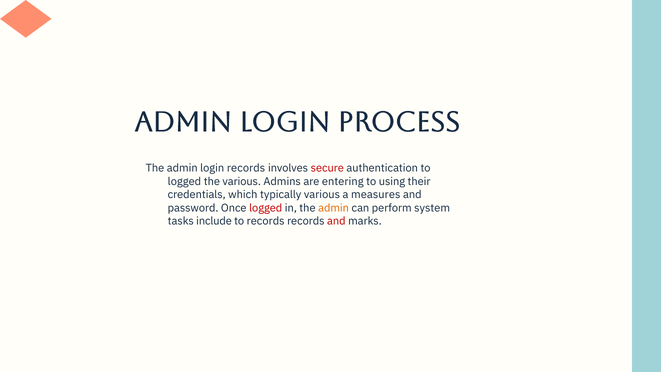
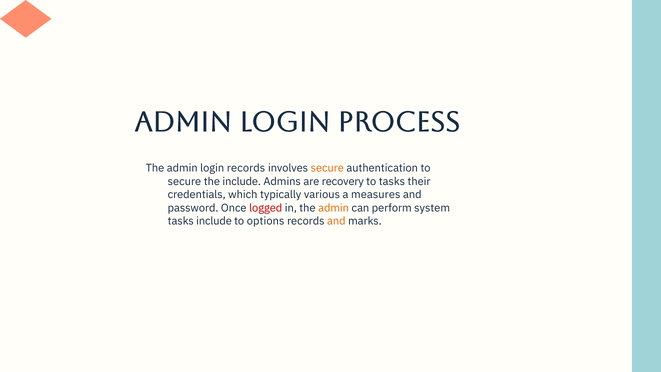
secure at (327, 168) colour: red -> orange
logged at (184, 181): logged -> secure
the various: various -> include
entering: entering -> recovery
to using: using -> tasks
to records: records -> options
and at (336, 221) colour: red -> orange
